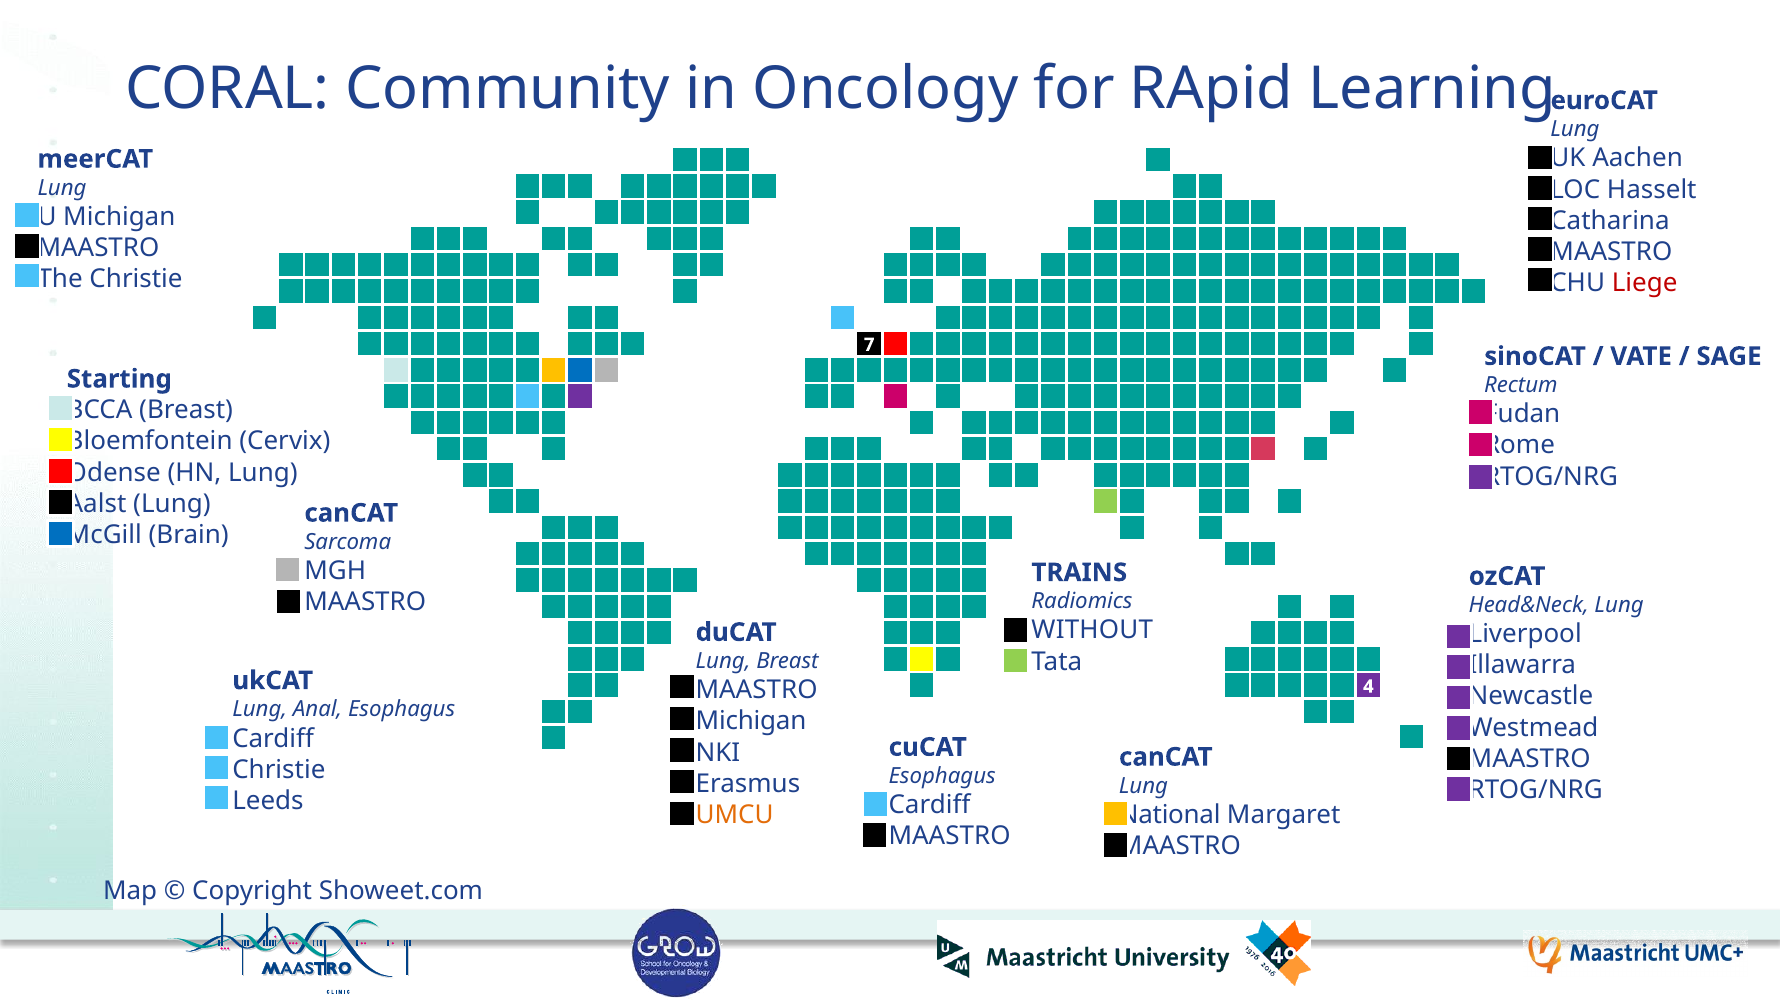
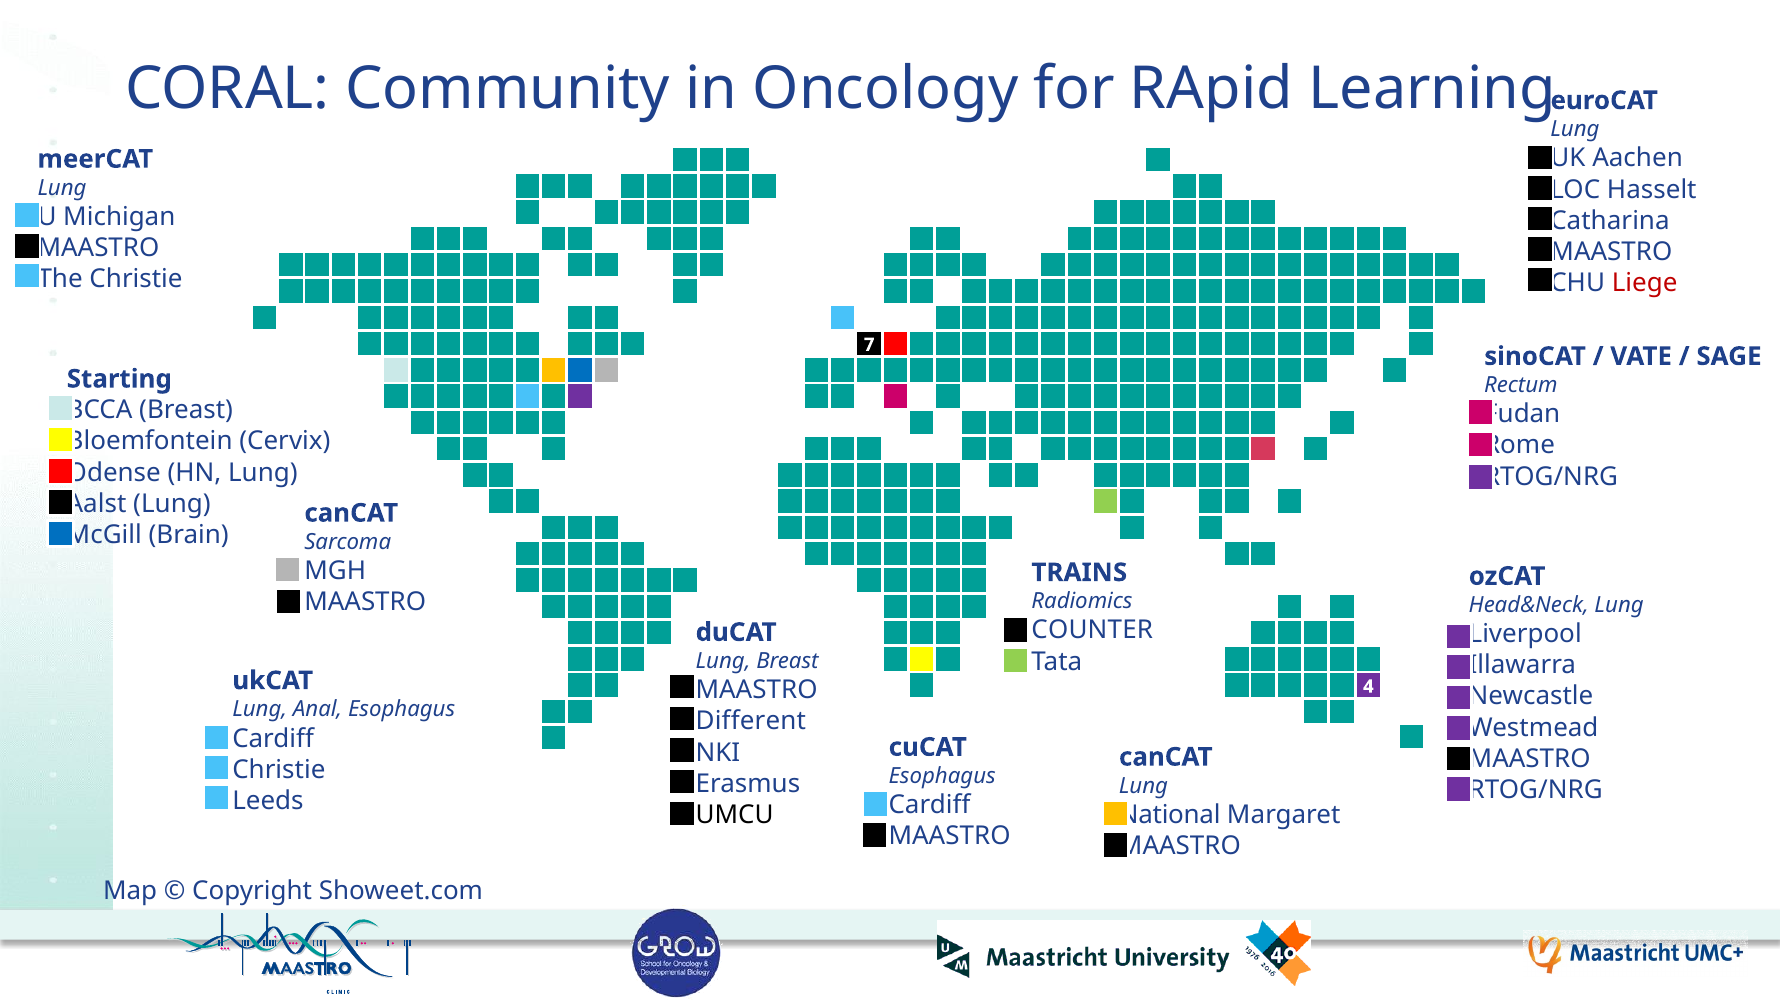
WITHOUT: WITHOUT -> COUNTER
Michigan at (751, 722): Michigan -> Different
UMCU colour: orange -> black
